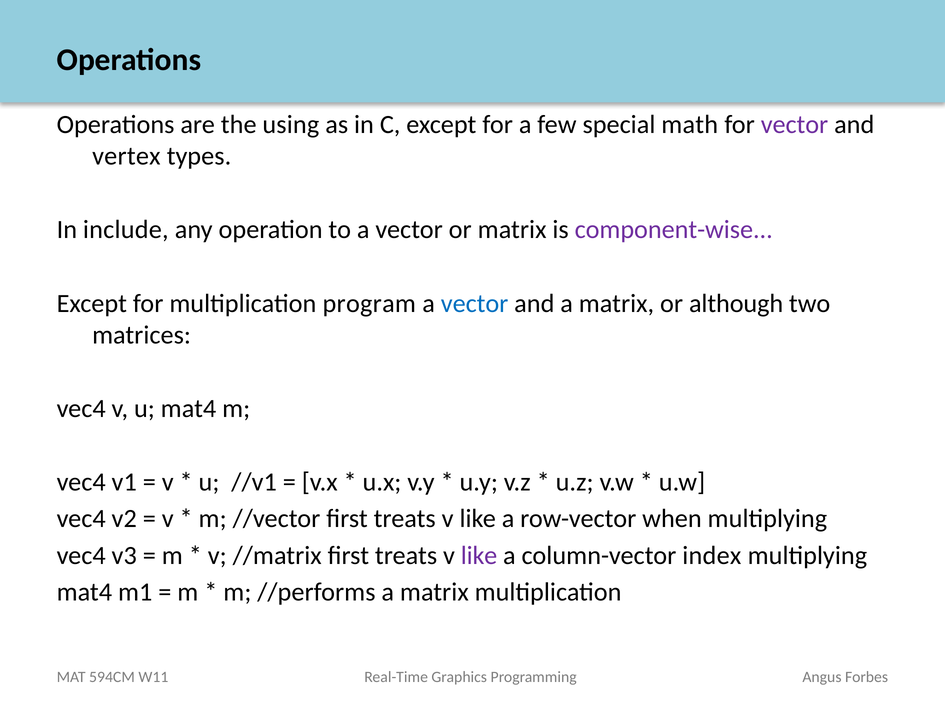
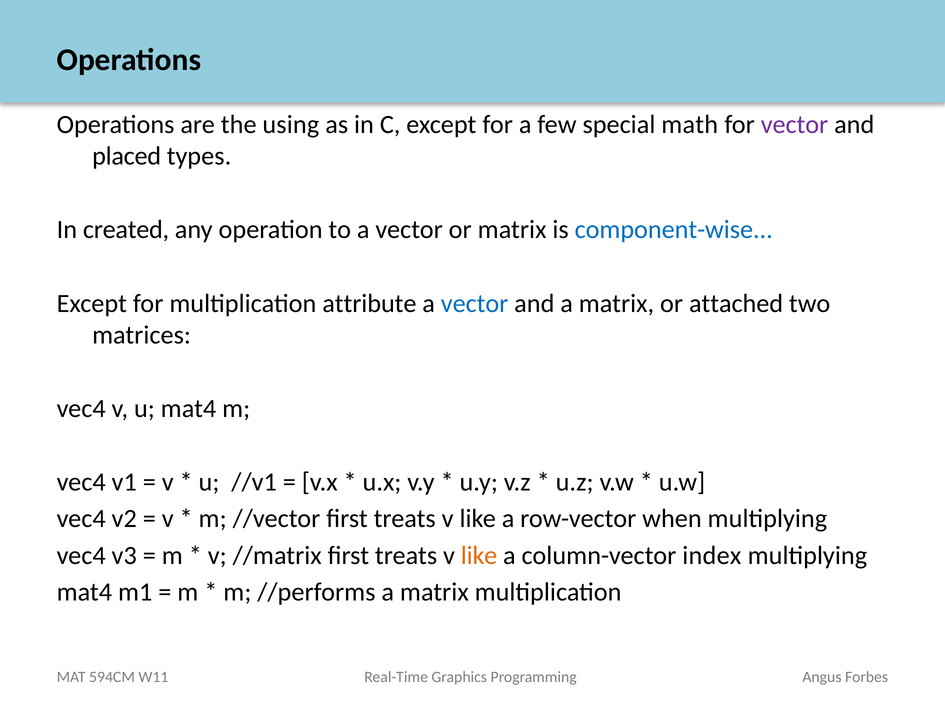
vertex: vertex -> placed
include: include -> created
component-wise colour: purple -> blue
program: program -> attribute
although: although -> attached
like at (479, 555) colour: purple -> orange
